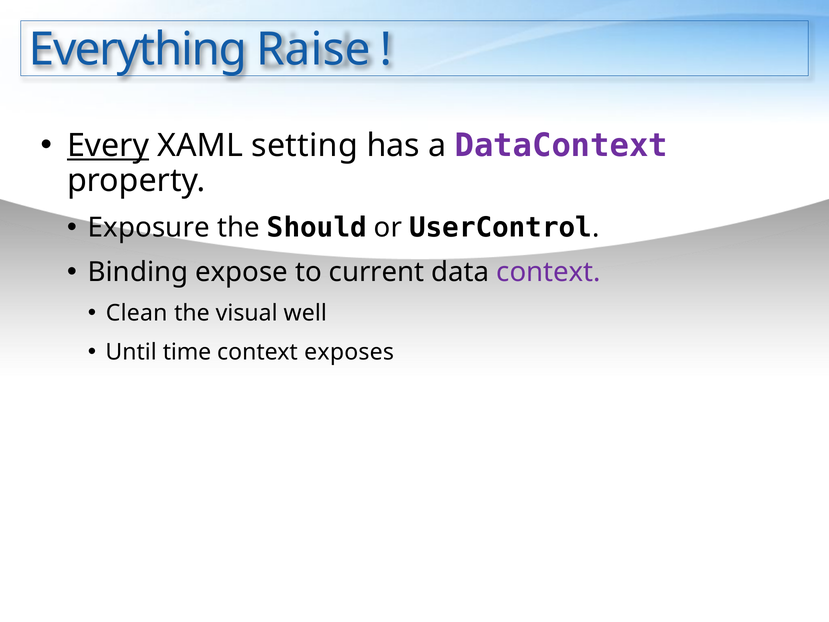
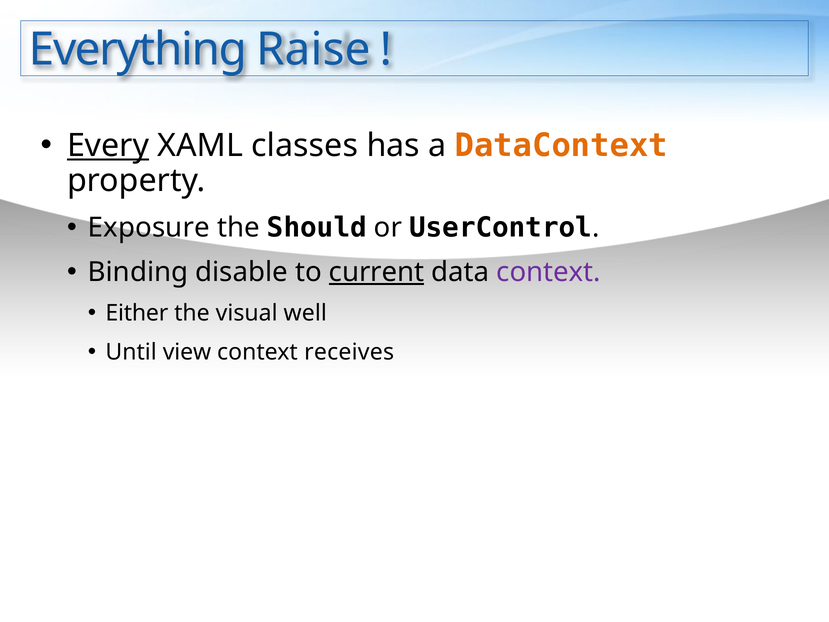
setting: setting -> classes
DataContext colour: purple -> orange
expose: expose -> disable
current underline: none -> present
Clean: Clean -> Either
time: time -> view
exposes: exposes -> receives
